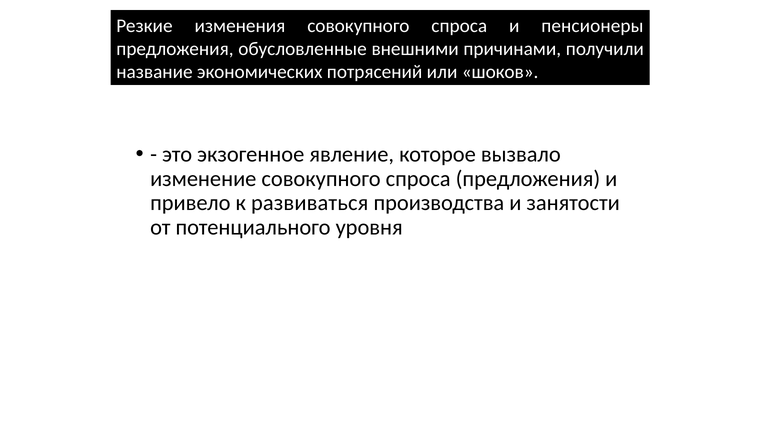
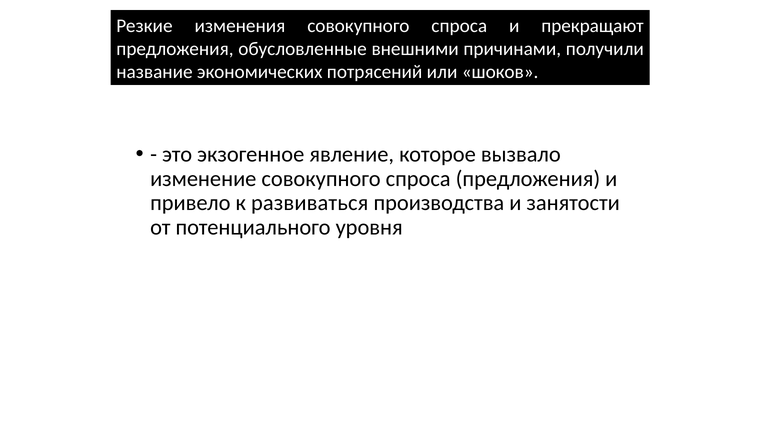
пенсионеры: пенсионеры -> прекращают
